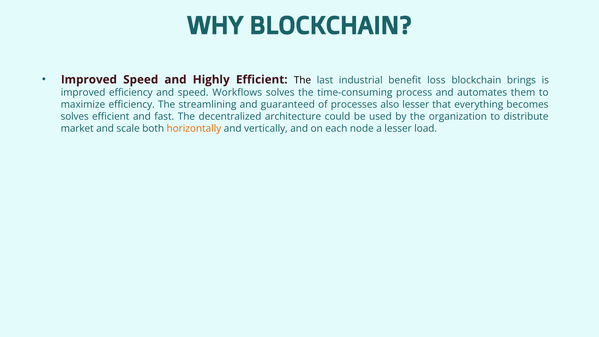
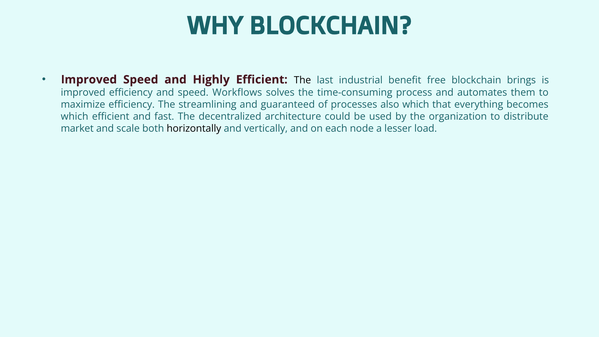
loss: loss -> free
also lesser: lesser -> which
solves at (75, 116): solves -> which
horizontally colour: orange -> black
